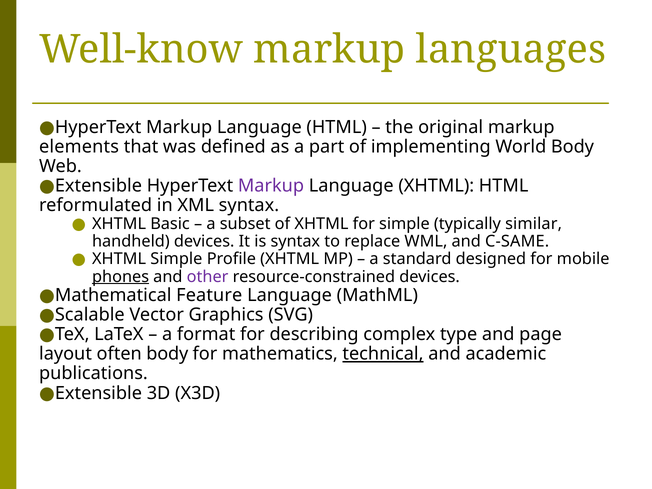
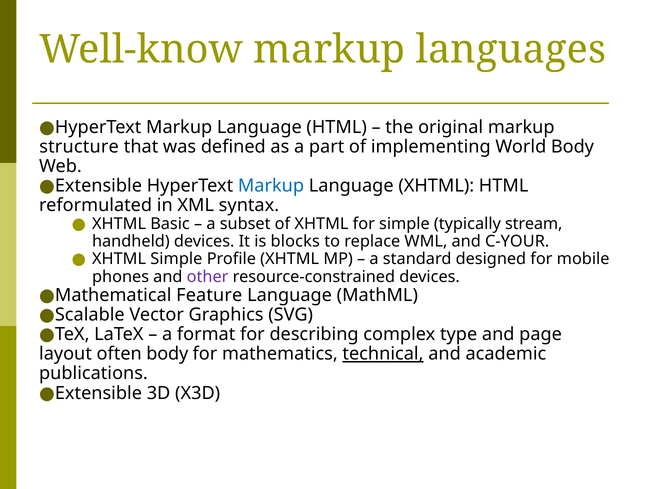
elements: elements -> structure
Markup at (271, 186) colour: purple -> blue
similar: similar -> stream
is syntax: syntax -> blocks
C-SAME: C-SAME -> C-YOUR
phones underline: present -> none
